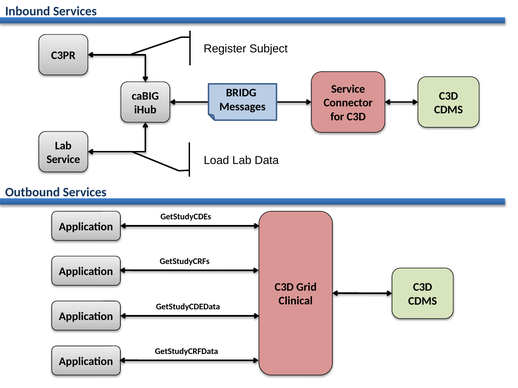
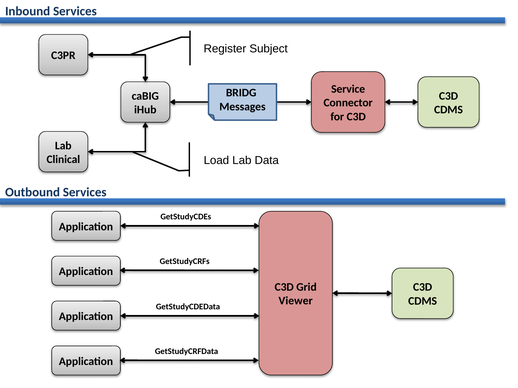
Service at (63, 160): Service -> Clinical
Clinical: Clinical -> Viewer
